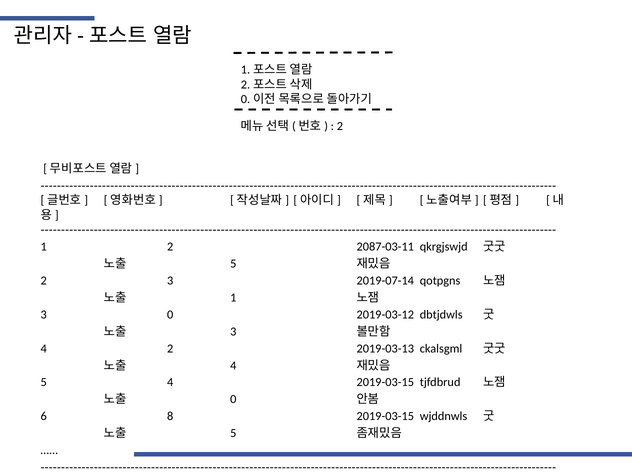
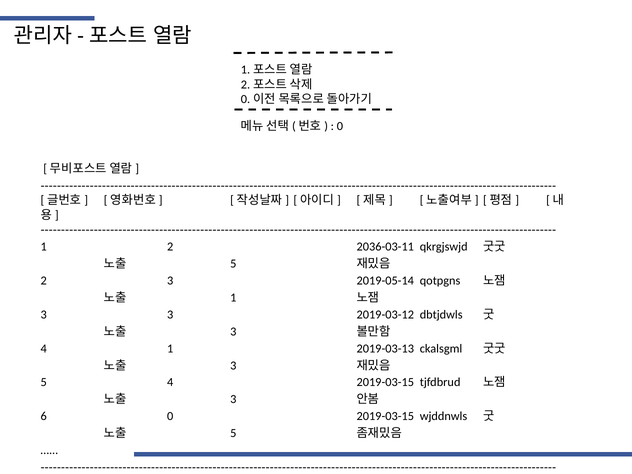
2 at (340, 126): 2 -> 0
2087-03-11: 2087-03-11 -> 2036-03-11
2019-07-14: 2019-07-14 -> 2019-05-14
3 0: 0 -> 3
4 2: 2 -> 1
4 at (233, 365): 4 -> 3
0 at (233, 399): 0 -> 3
6 8: 8 -> 0
